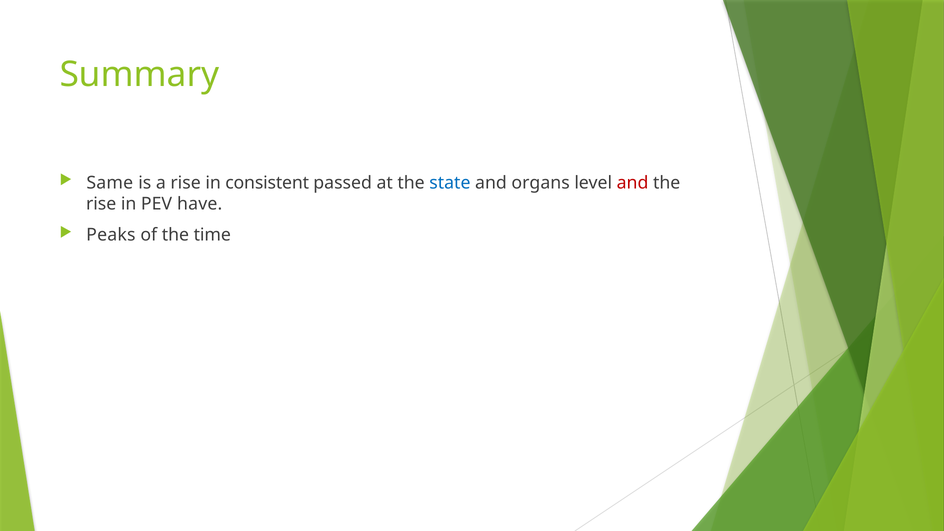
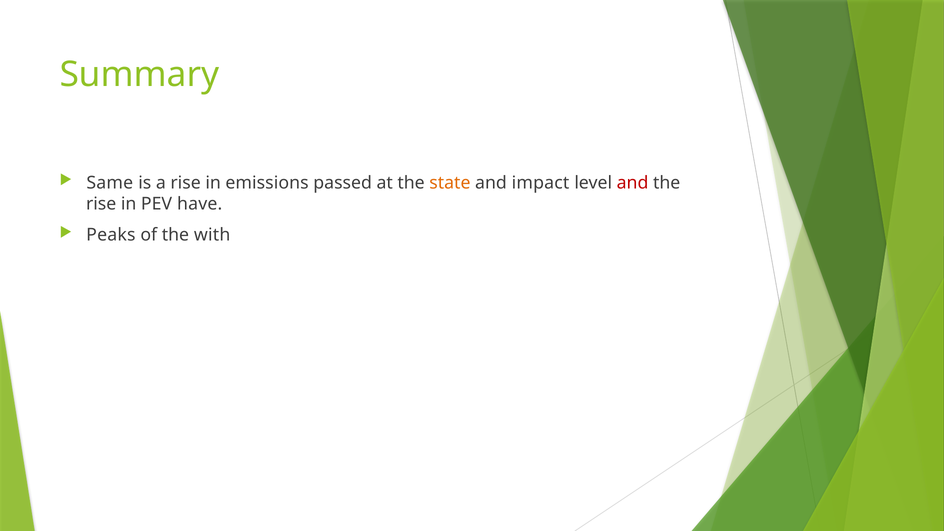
consistent: consistent -> emissions
state colour: blue -> orange
organs: organs -> impact
time: time -> with
